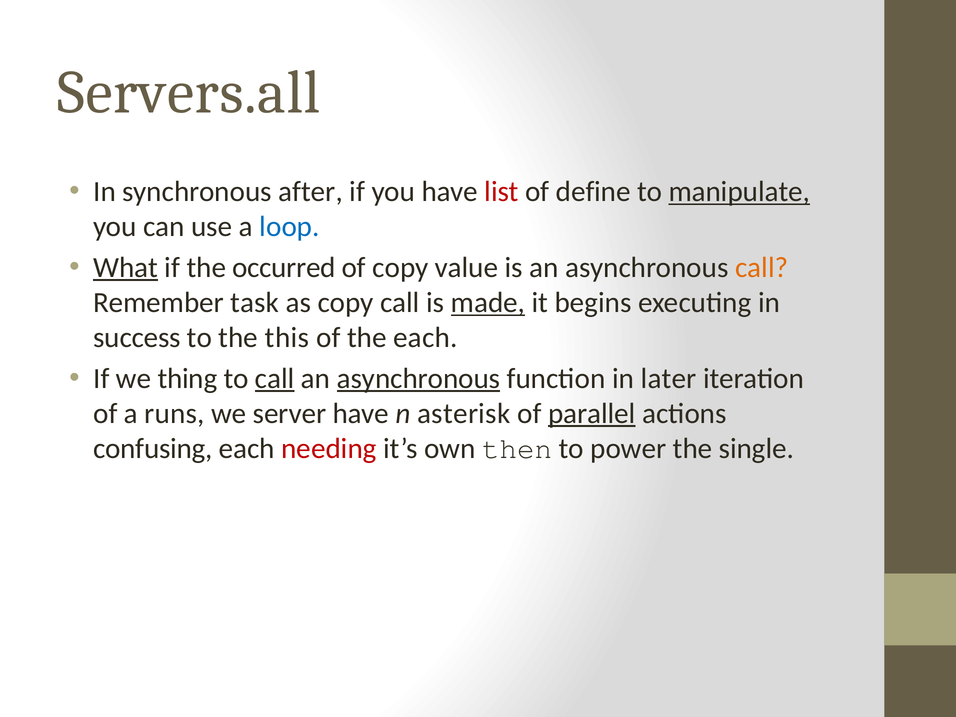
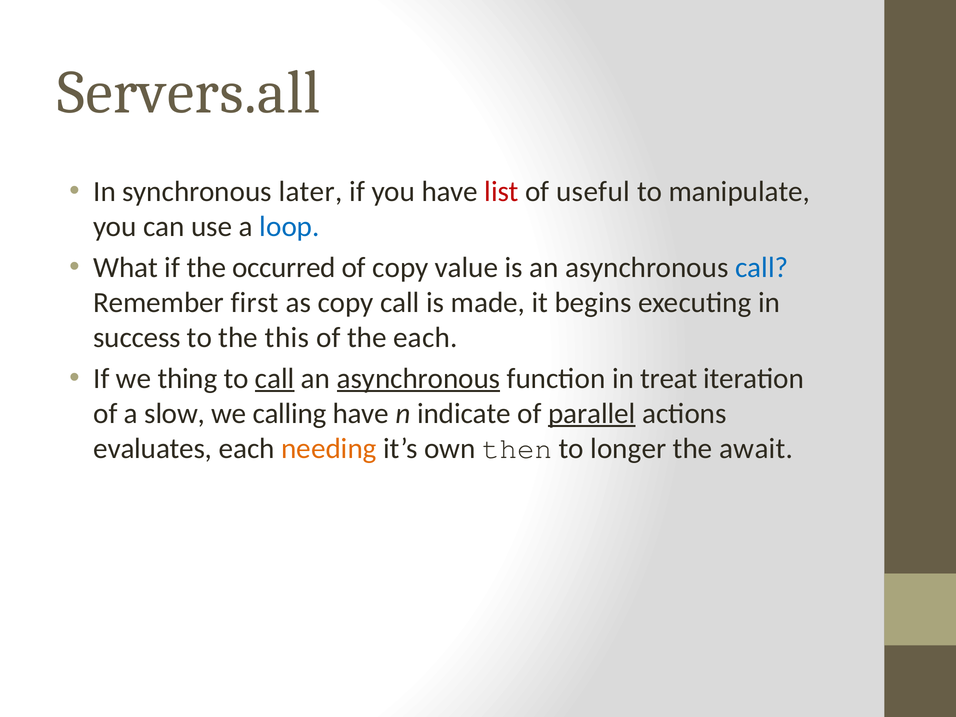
after: after -> later
define: define -> useful
manipulate underline: present -> none
What underline: present -> none
call at (762, 268) colour: orange -> blue
task: task -> first
made underline: present -> none
later: later -> treat
runs: runs -> slow
server: server -> calling
asterisk: asterisk -> indicate
confusing: confusing -> evaluates
needing colour: red -> orange
power: power -> longer
single: single -> await
